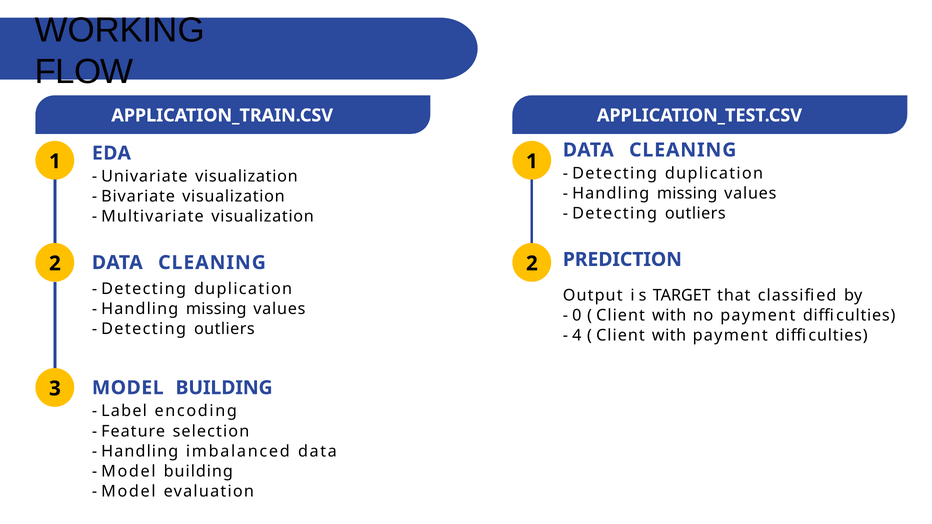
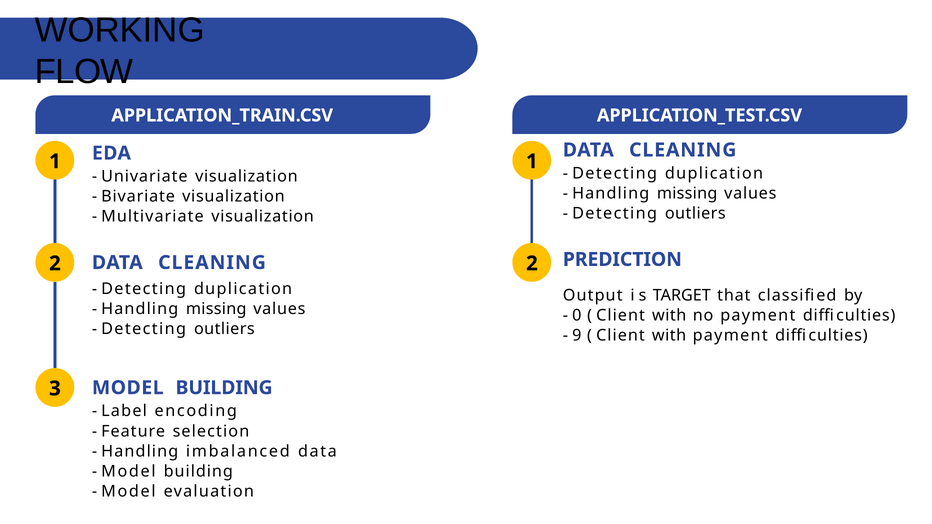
4: 4 -> 9
